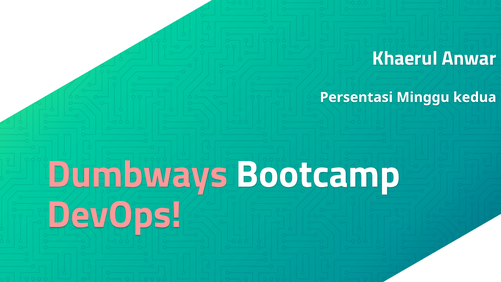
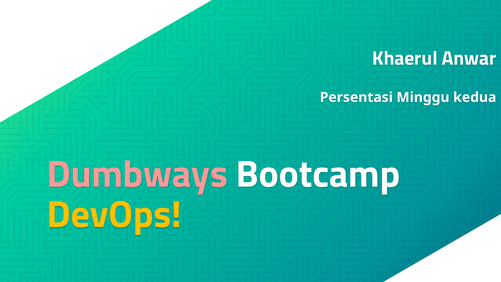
DevOps colour: pink -> yellow
